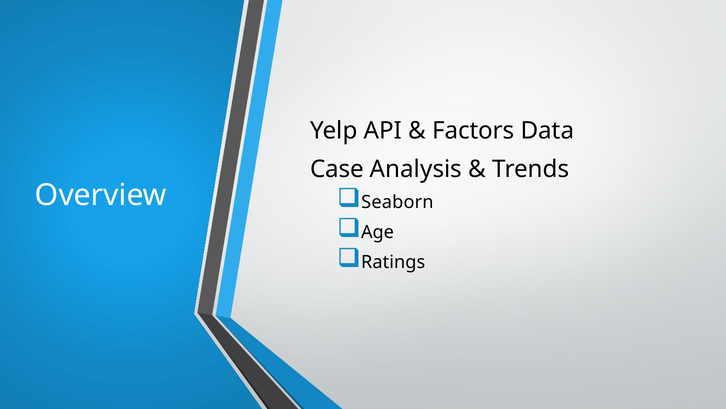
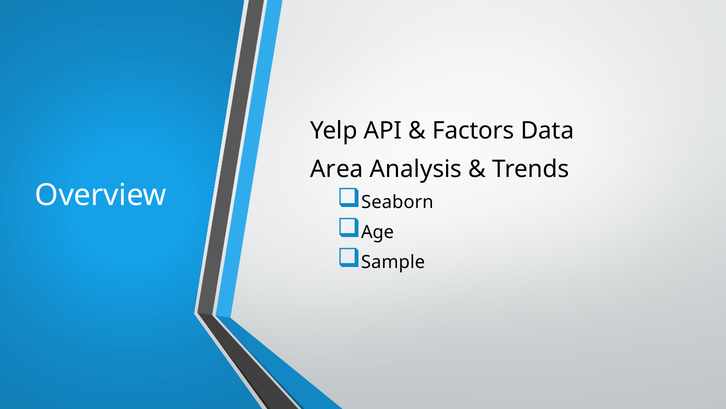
Case: Case -> Area
Ratings: Ratings -> Sample
